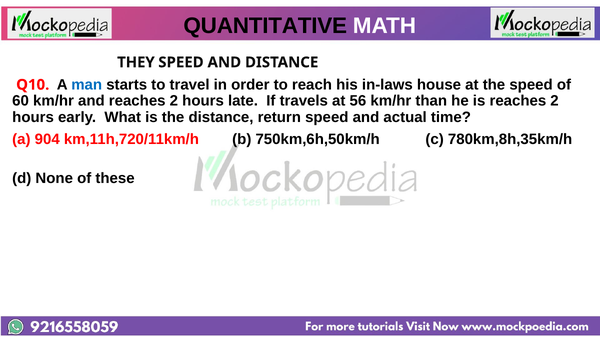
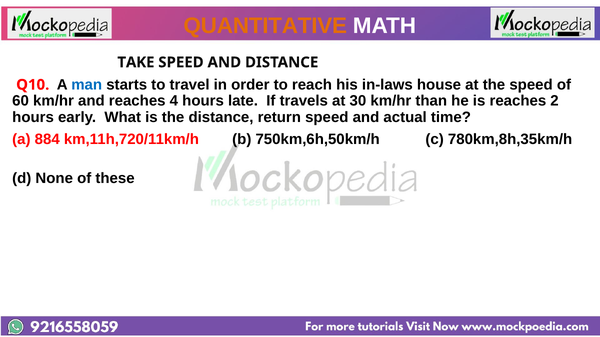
QUANTITATIVE colour: black -> orange
THEY: THEY -> TAKE
and reaches 2: 2 -> 4
56: 56 -> 30
904: 904 -> 884
